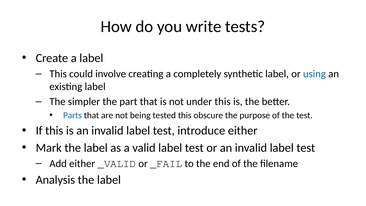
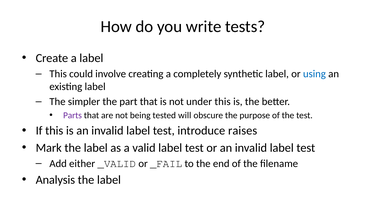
Parts colour: blue -> purple
tested this: this -> will
introduce either: either -> raises
